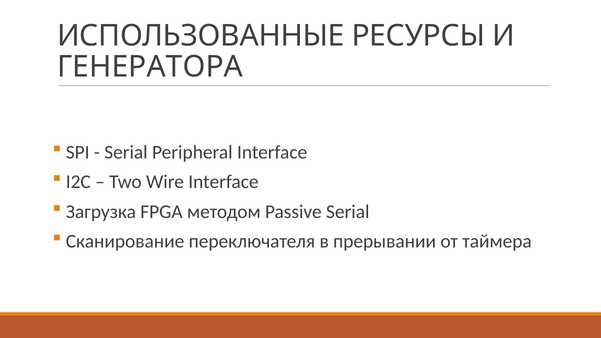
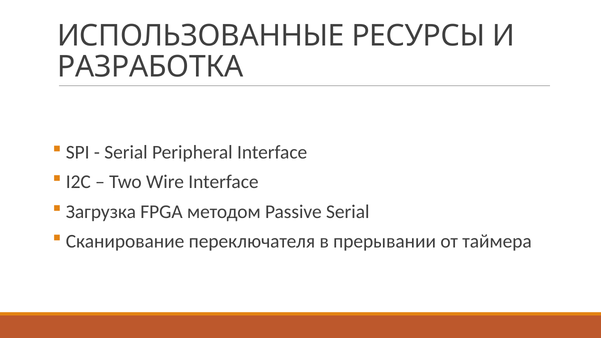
ГЕНЕРАТОРА: ГЕНЕРАТОРА -> РАЗРАБОТКА
